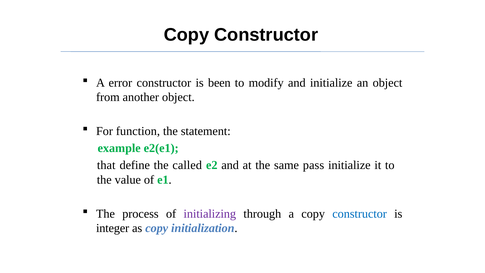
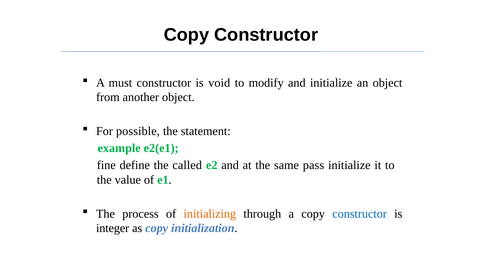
error: error -> must
been: been -> void
function: function -> possible
that: that -> fine
initializing colour: purple -> orange
